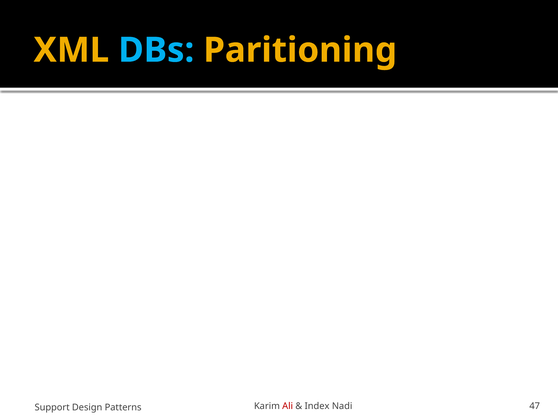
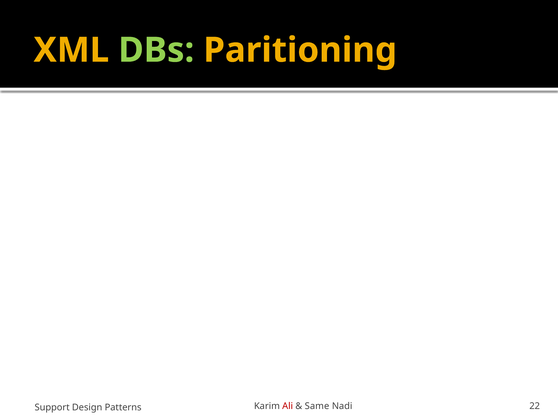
DBs colour: light blue -> light green
Index: Index -> Same
47: 47 -> 22
